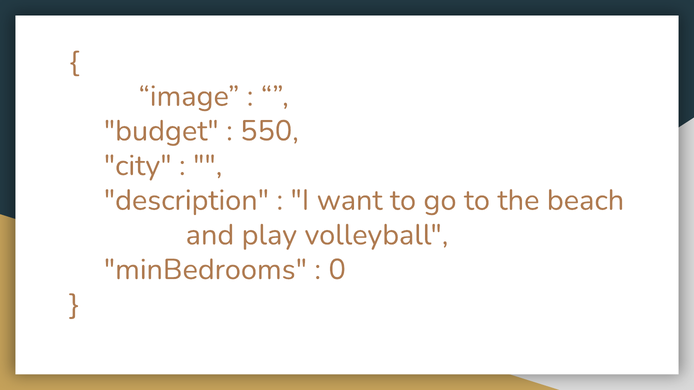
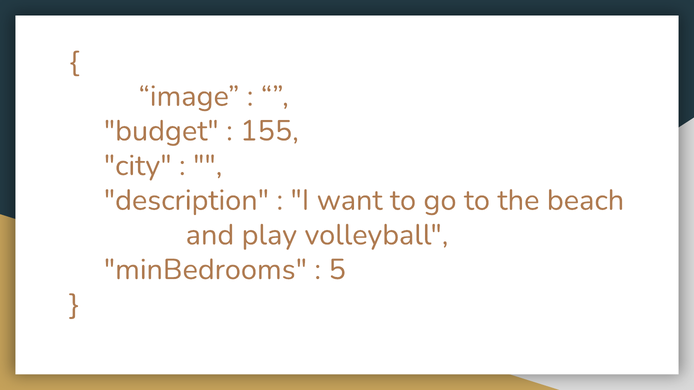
550: 550 -> 155
0: 0 -> 5
